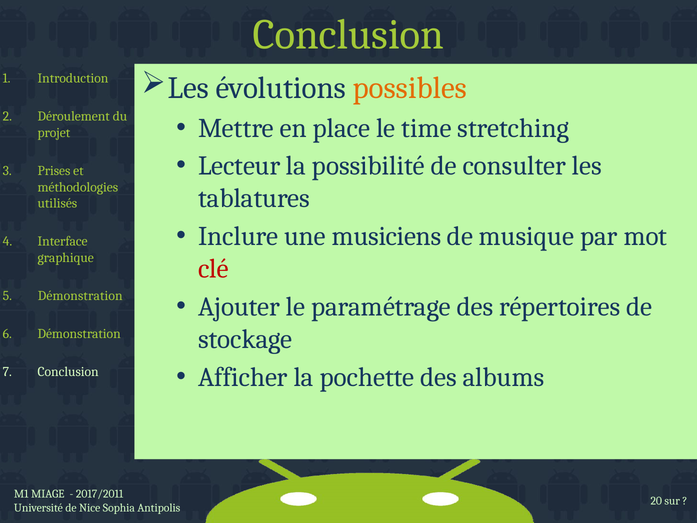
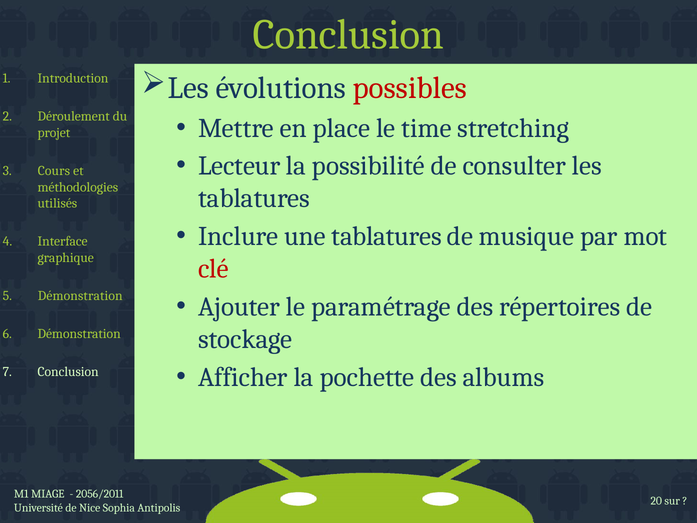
possibles colour: orange -> red
Prises: Prises -> Cours
une musiciens: musiciens -> tablatures
2017/2011: 2017/2011 -> 2056/2011
